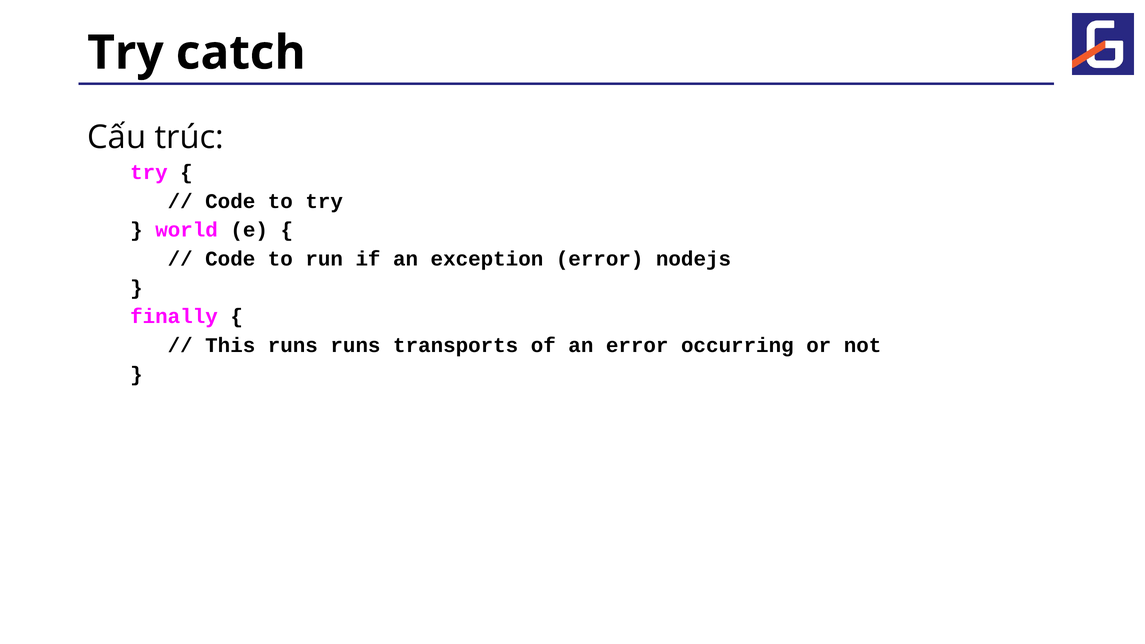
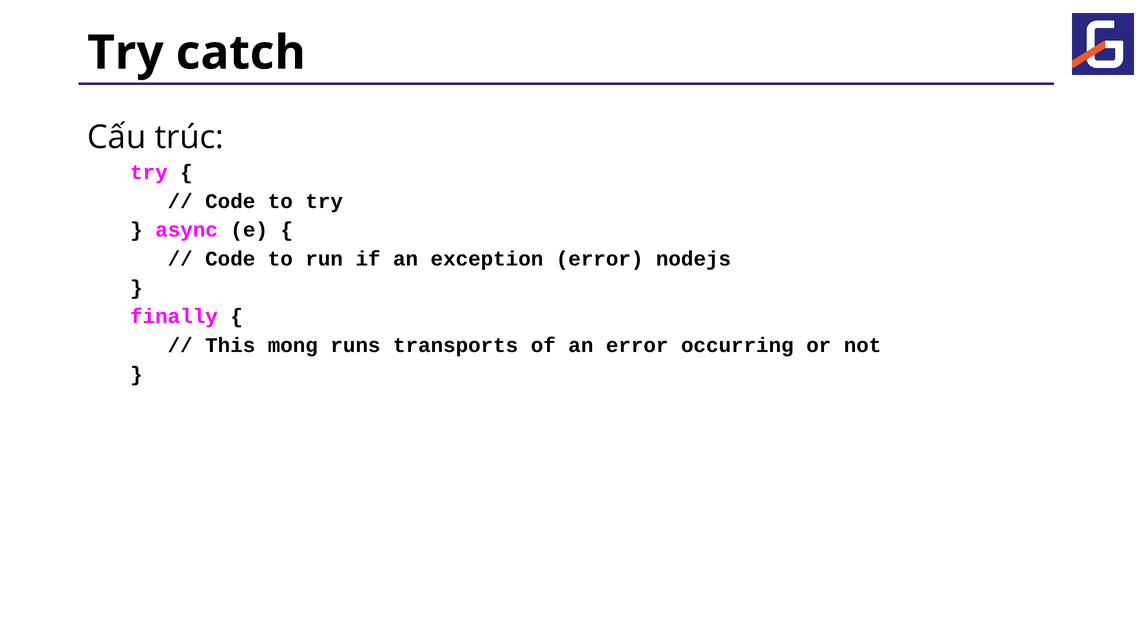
world: world -> async
This runs: runs -> mong
